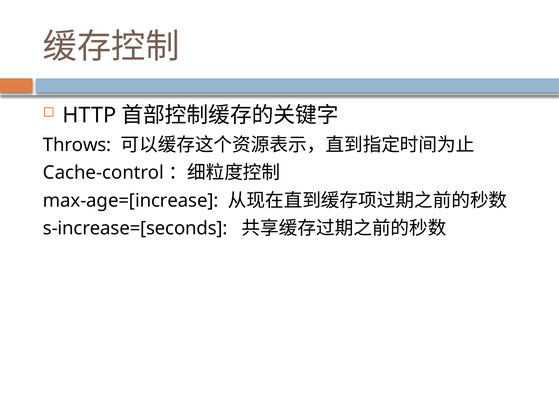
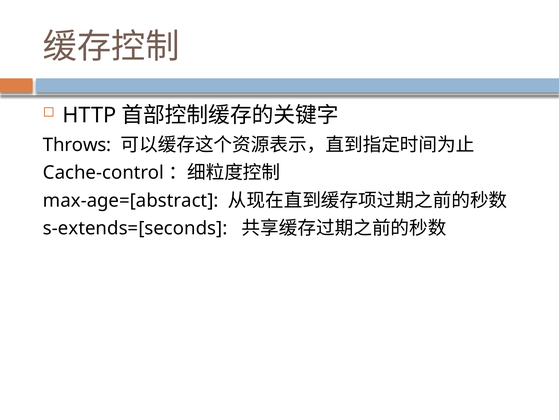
max-age=[increase: max-age=[increase -> max-age=[abstract
s-increase=[seconds: s-increase=[seconds -> s-extends=[seconds
